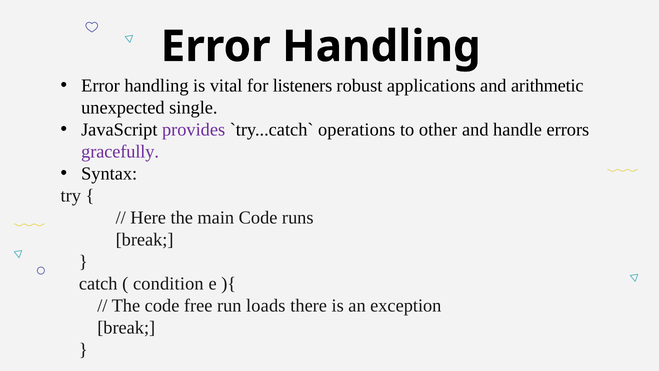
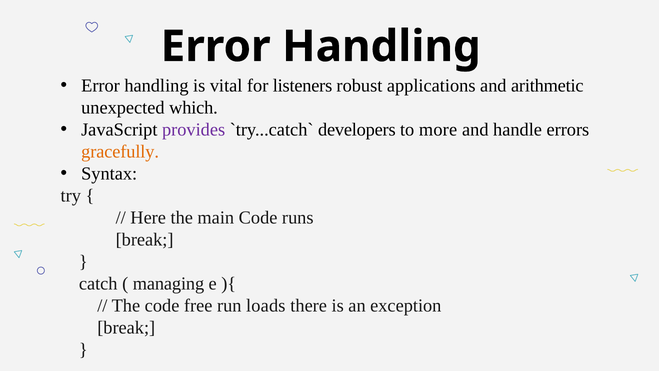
single: single -> which
operations: operations -> developers
other: other -> more
gracefully colour: purple -> orange
condition: condition -> managing
